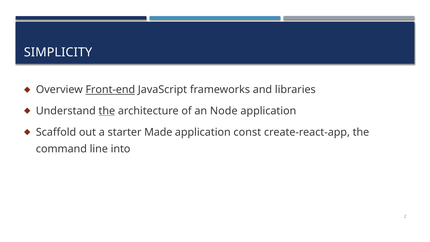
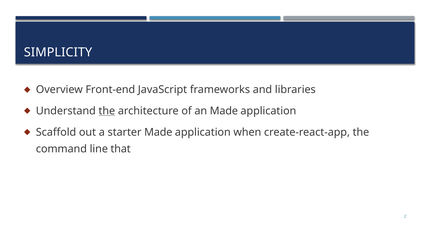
Front-end underline: present -> none
an Node: Node -> Made
const: const -> when
into: into -> that
